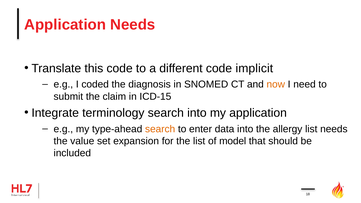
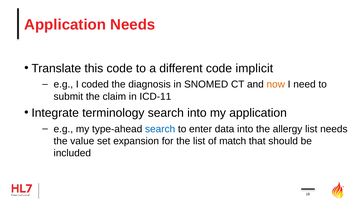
ICD-15: ICD-15 -> ICD-11
search at (160, 129) colour: orange -> blue
model: model -> match
